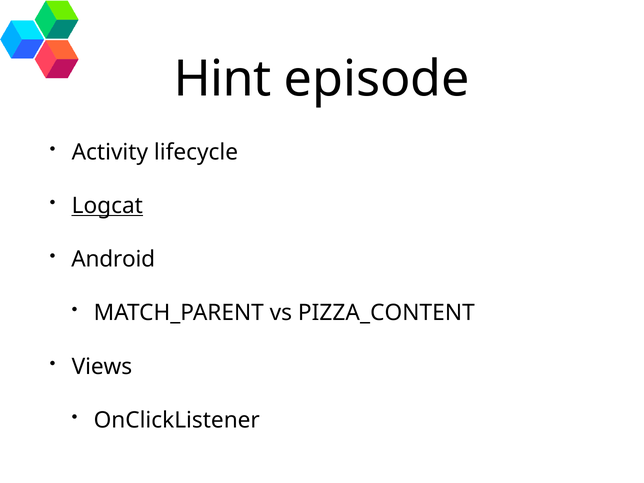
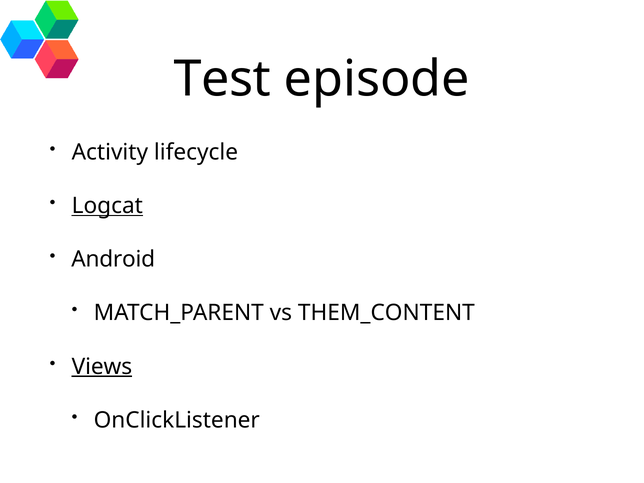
Hint: Hint -> Test
PIZZA_CONTENT: PIZZA_CONTENT -> THEM_CONTENT
Views underline: none -> present
